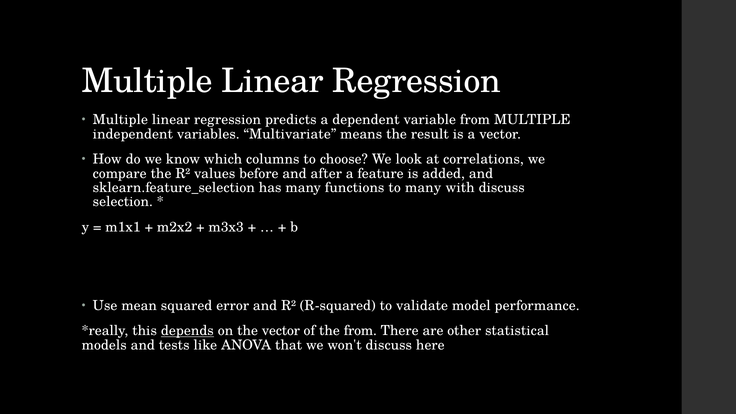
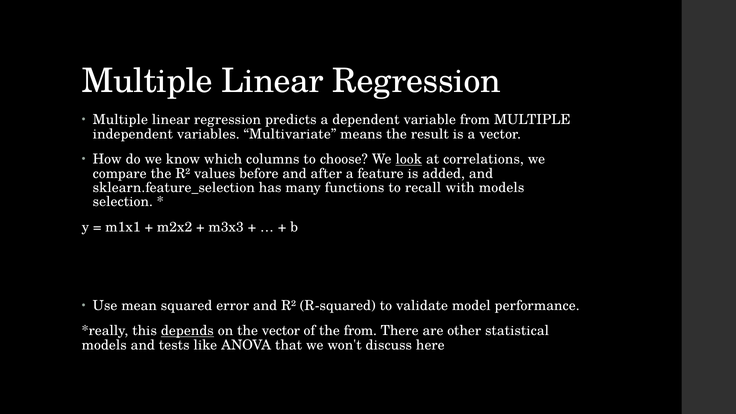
look underline: none -> present
to many: many -> recall
with discuss: discuss -> models
